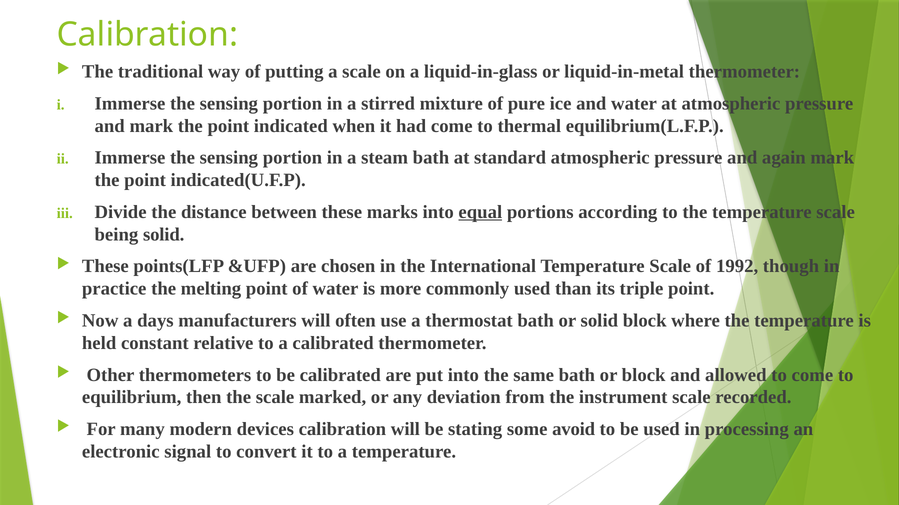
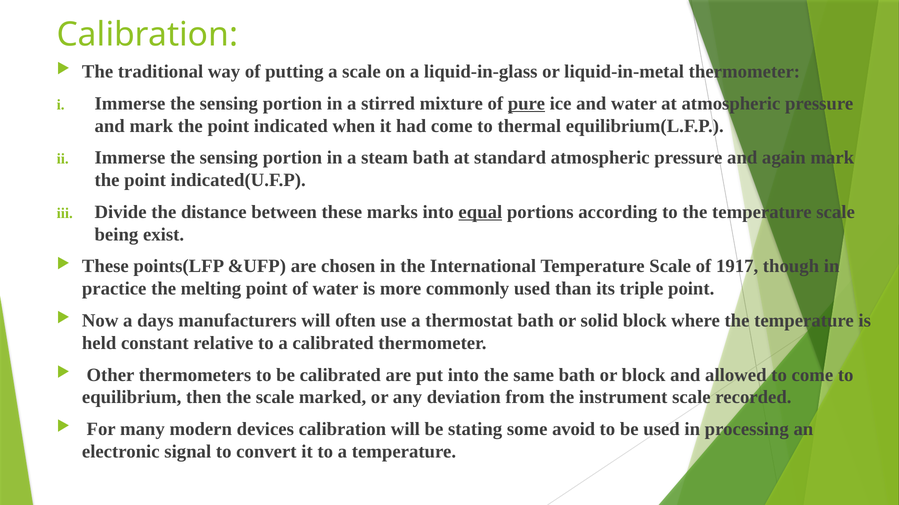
pure underline: none -> present
being solid: solid -> exist
1992: 1992 -> 1917
